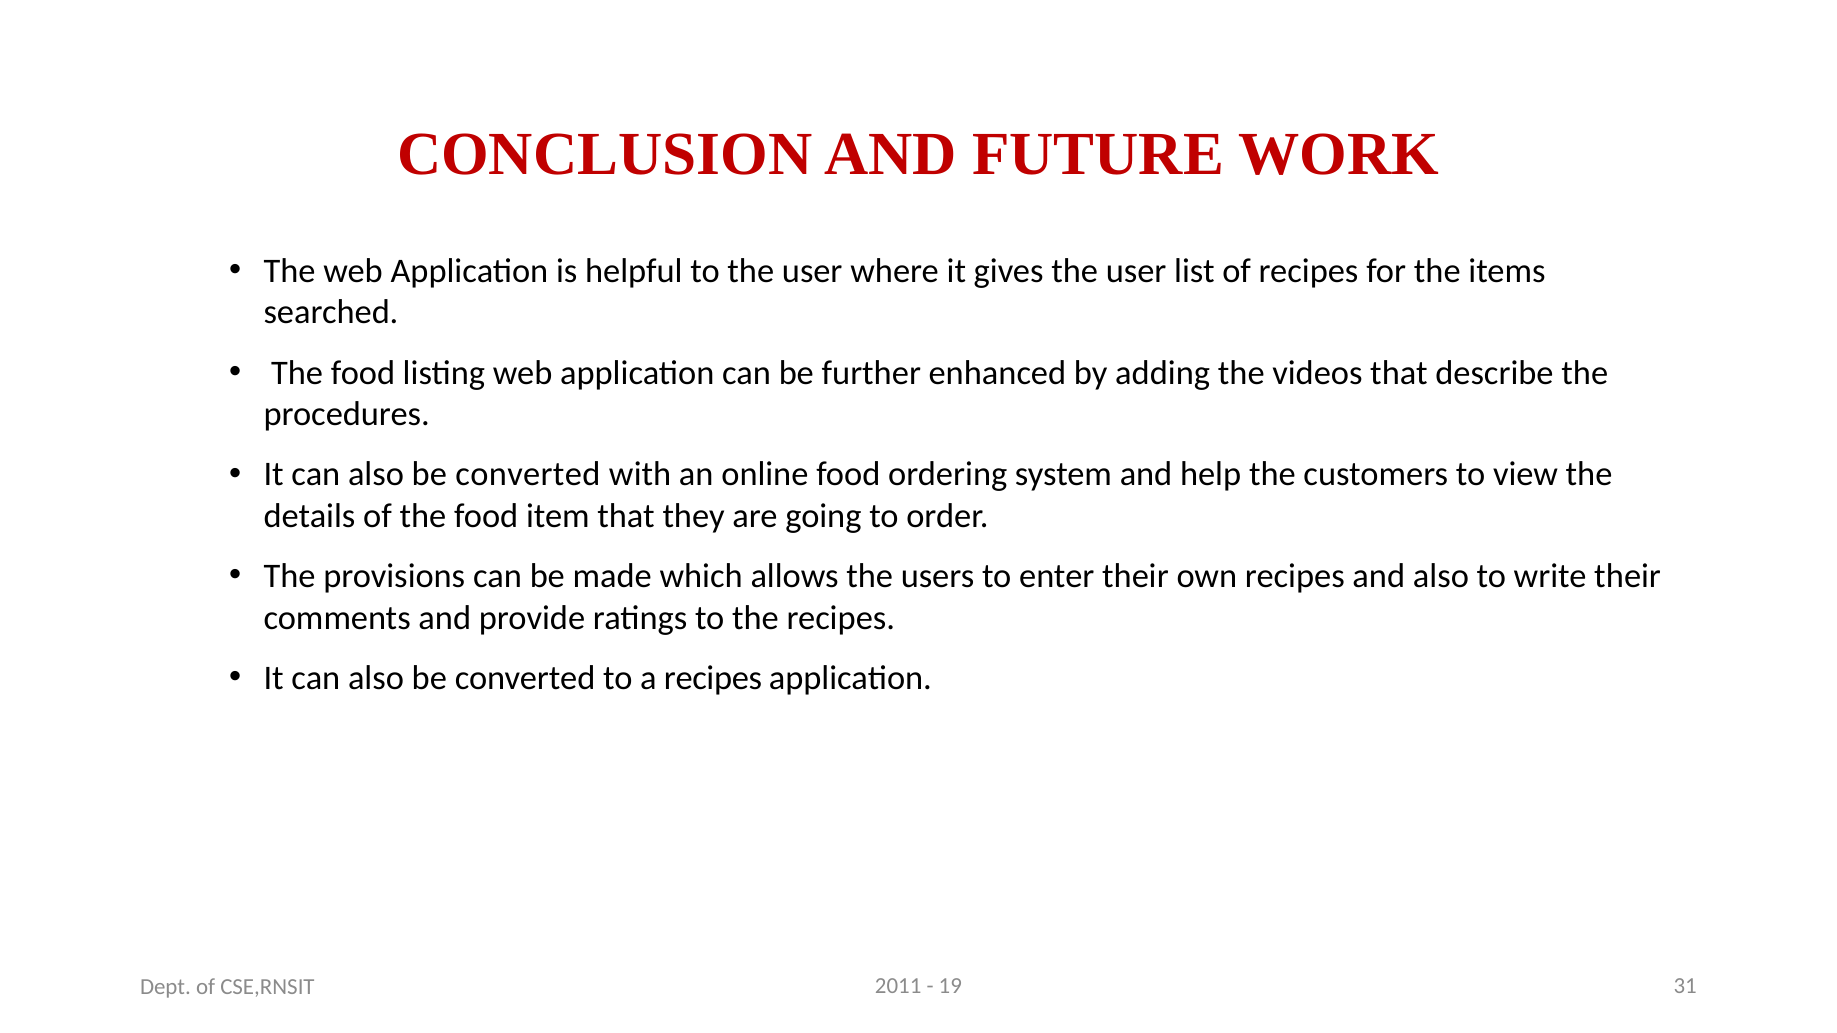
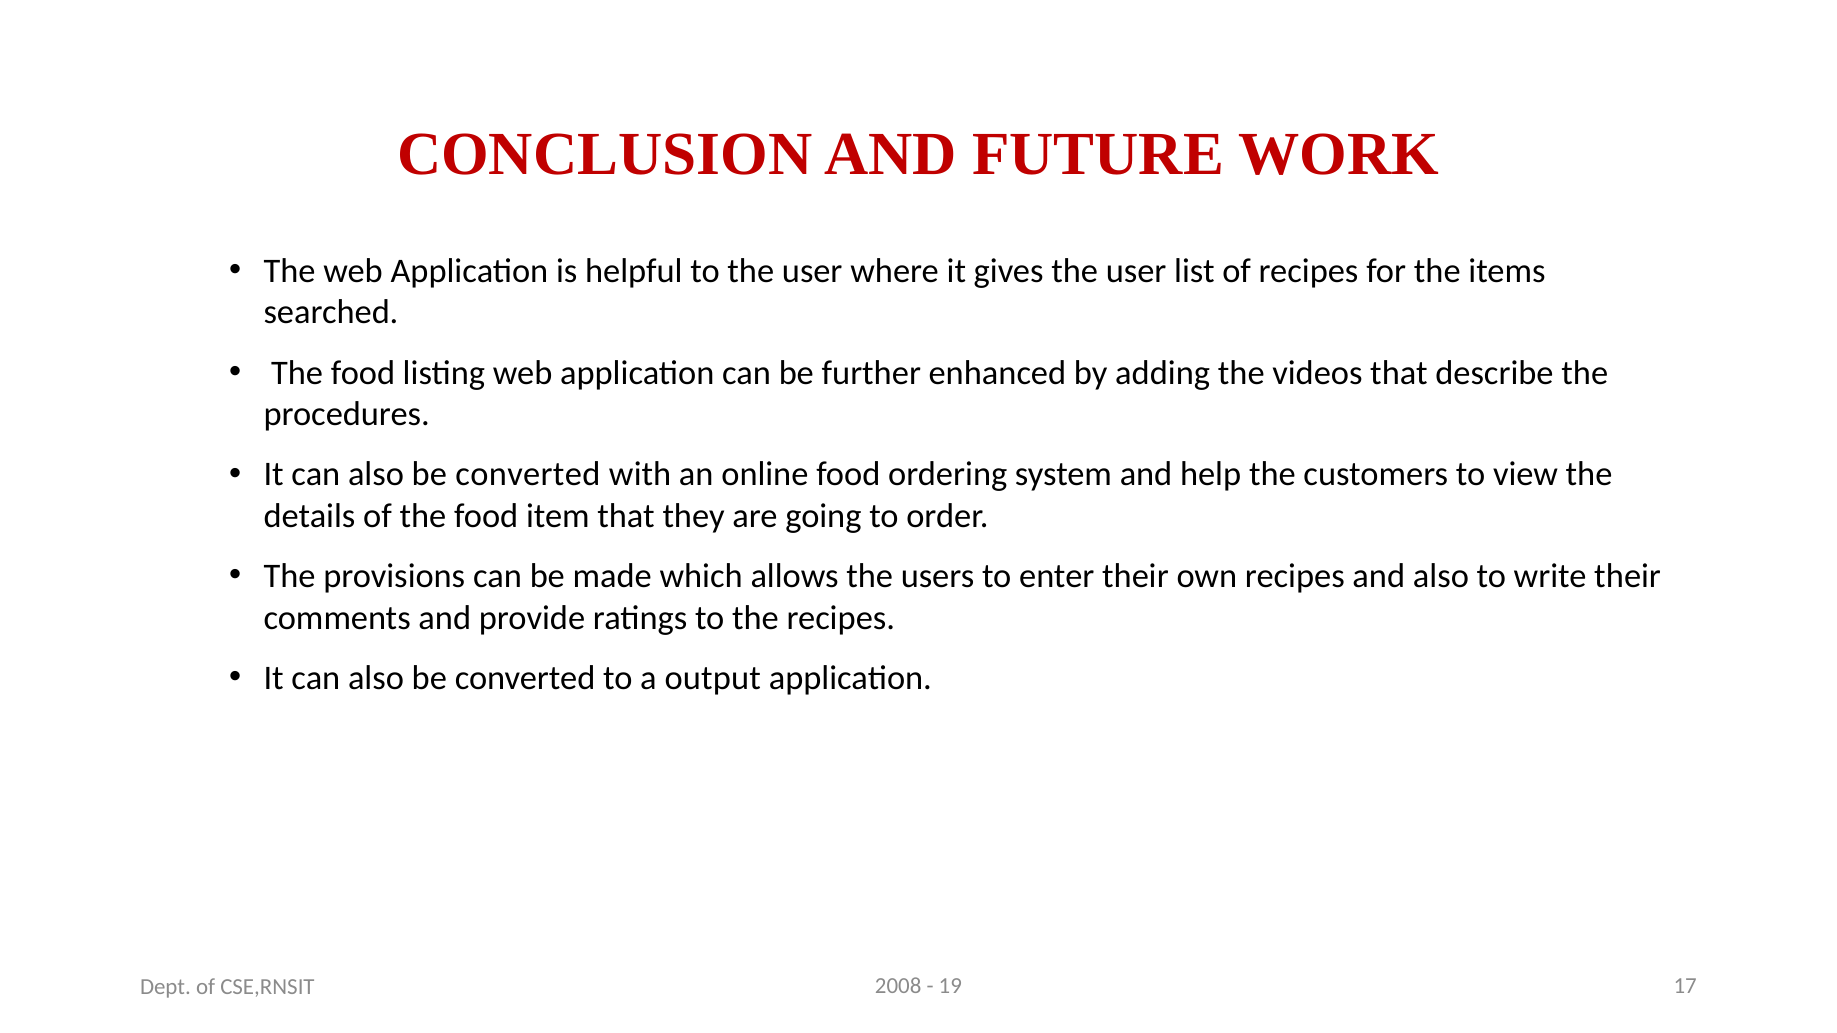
a recipes: recipes -> output
2011: 2011 -> 2008
31: 31 -> 17
